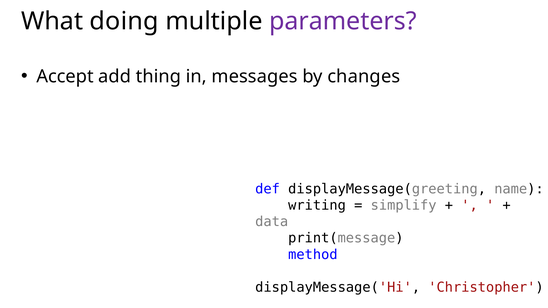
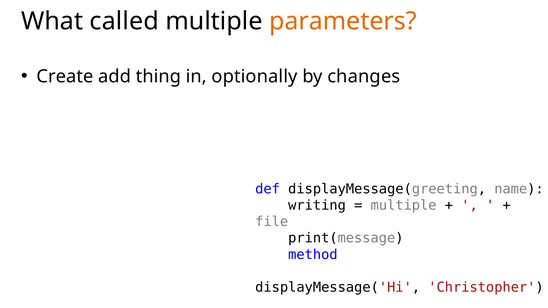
doing: doing -> called
parameters colour: purple -> orange
Accept: Accept -> Create
messages: messages -> optionally
simplify at (404, 205): simplify -> multiple
data: data -> file
